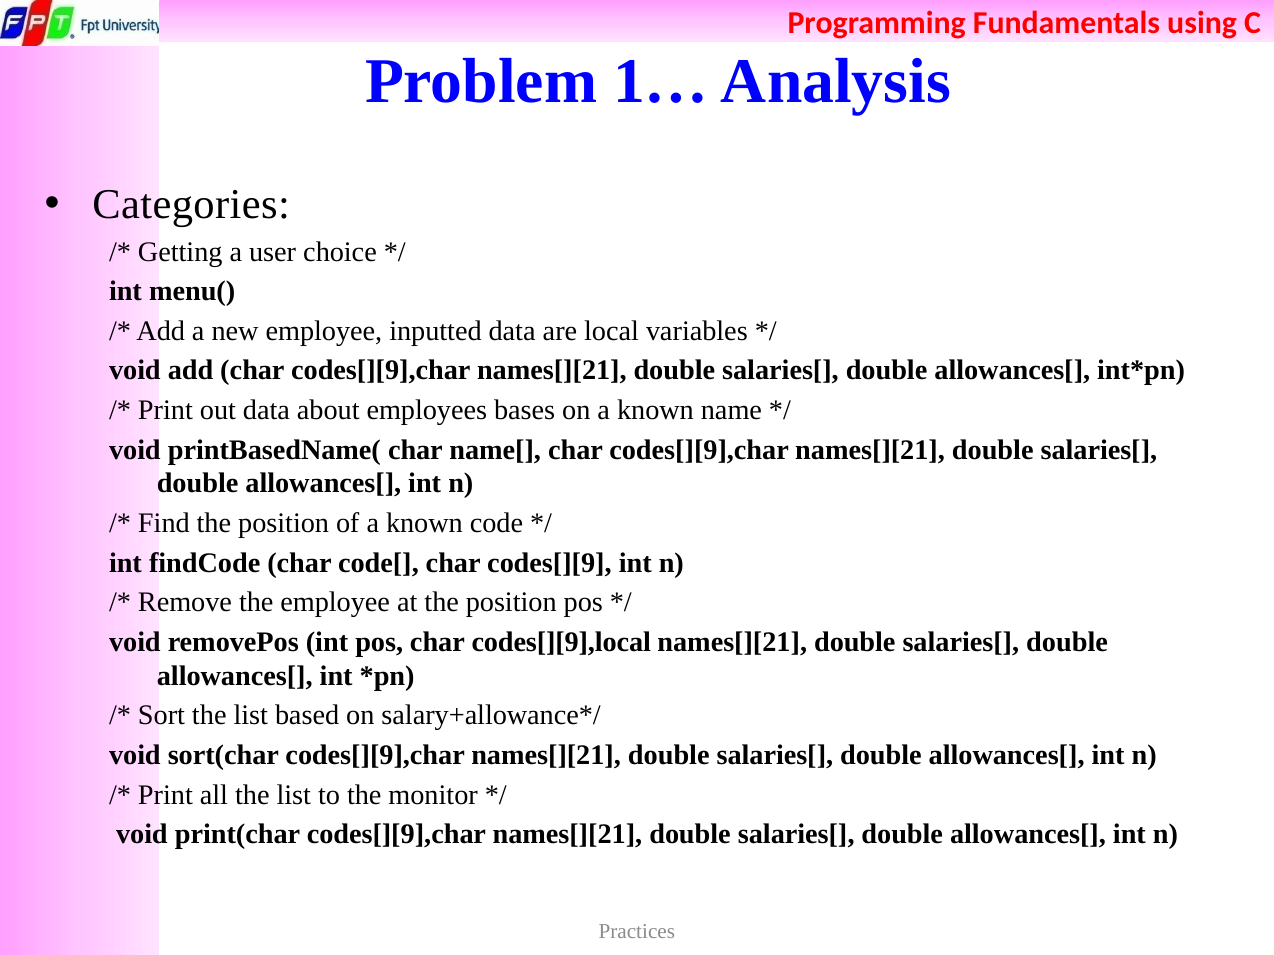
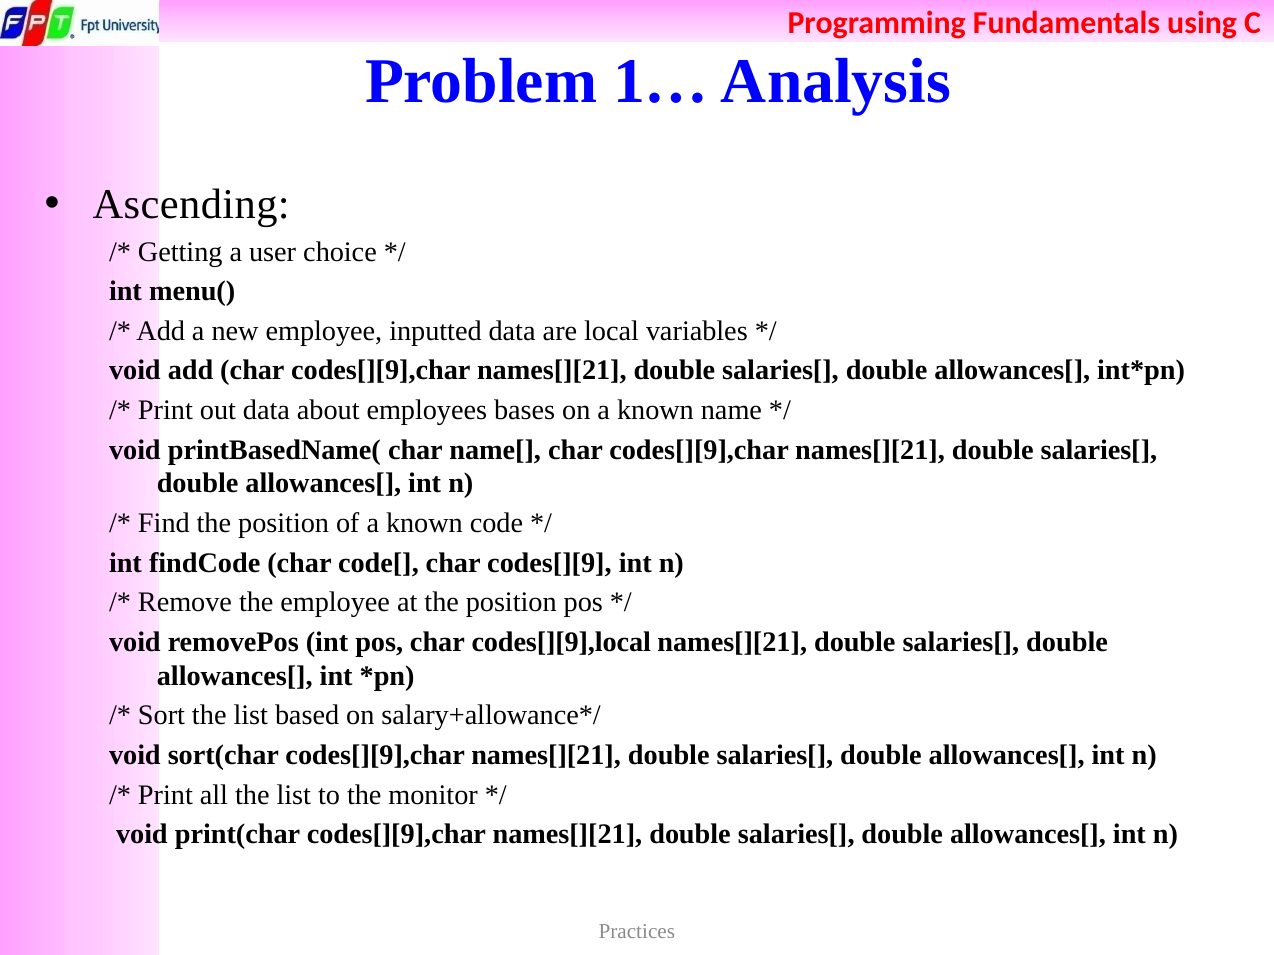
Categories: Categories -> Ascending
